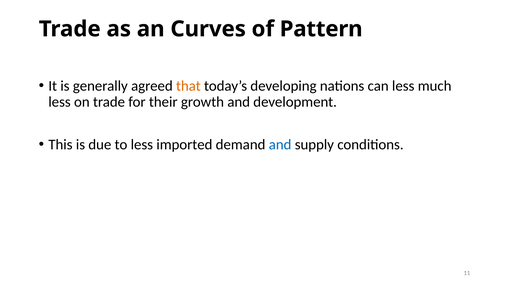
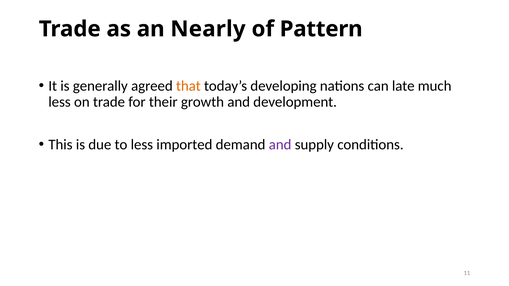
Curves: Curves -> Nearly
can less: less -> late
and at (280, 145) colour: blue -> purple
